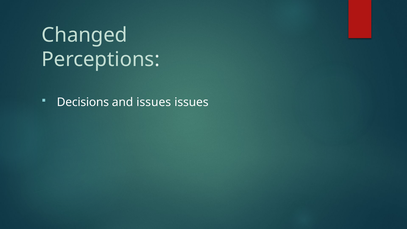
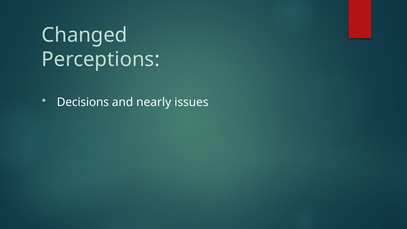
and issues: issues -> nearly
